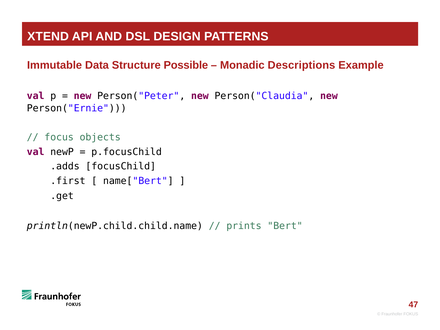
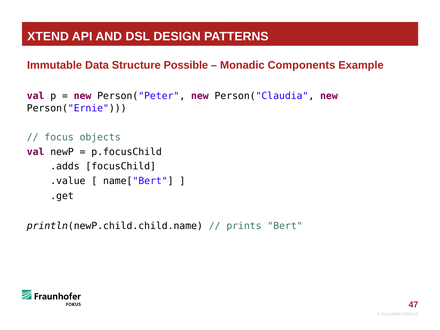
Descriptions: Descriptions -> Components
.first: .first -> .value
